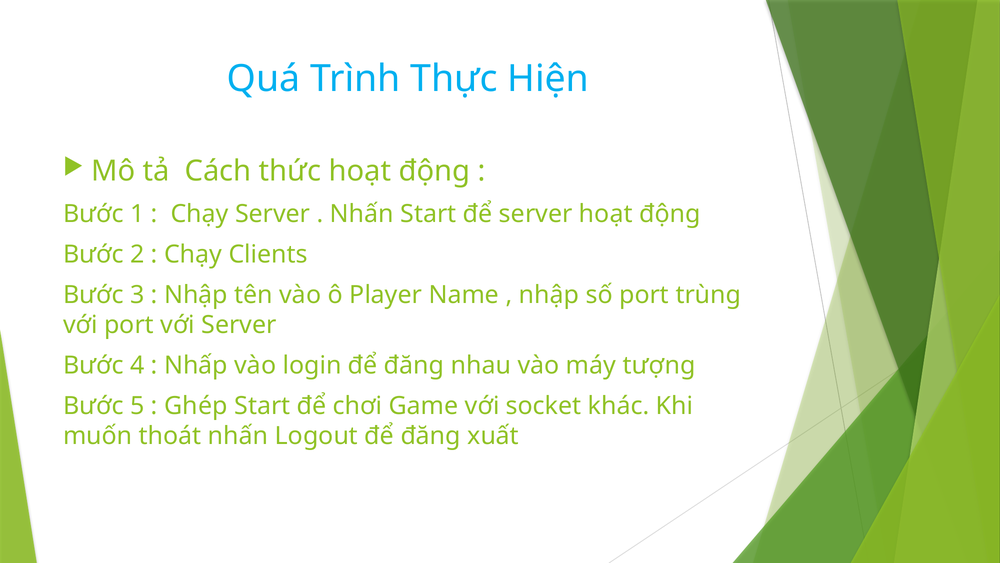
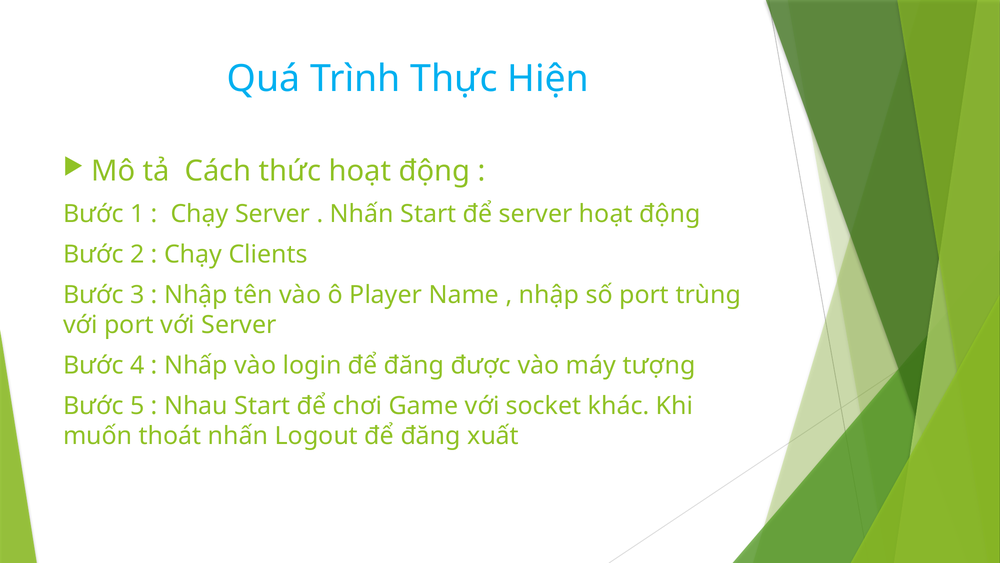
nhau: nhau -> được
Ghép: Ghép -> Nhau
